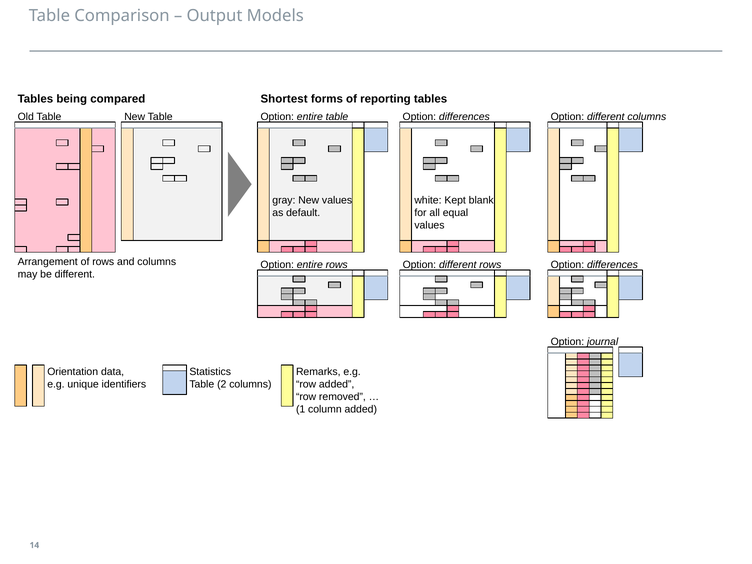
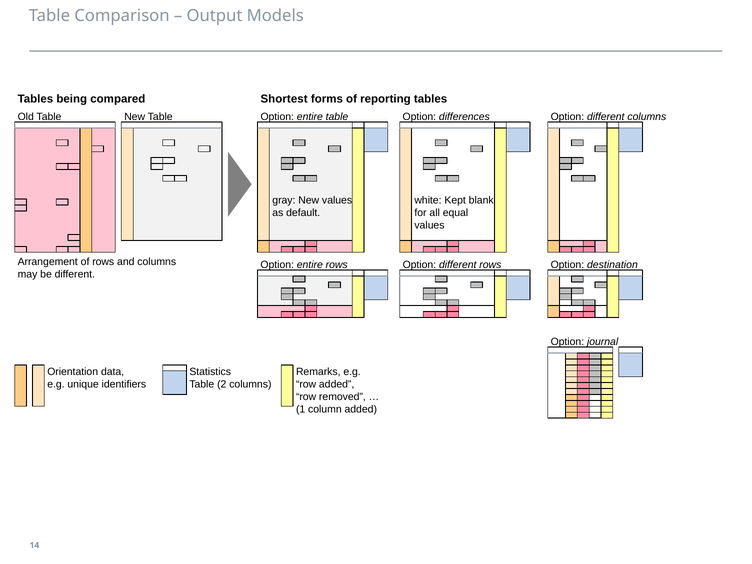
differences at (612, 265): differences -> destination
